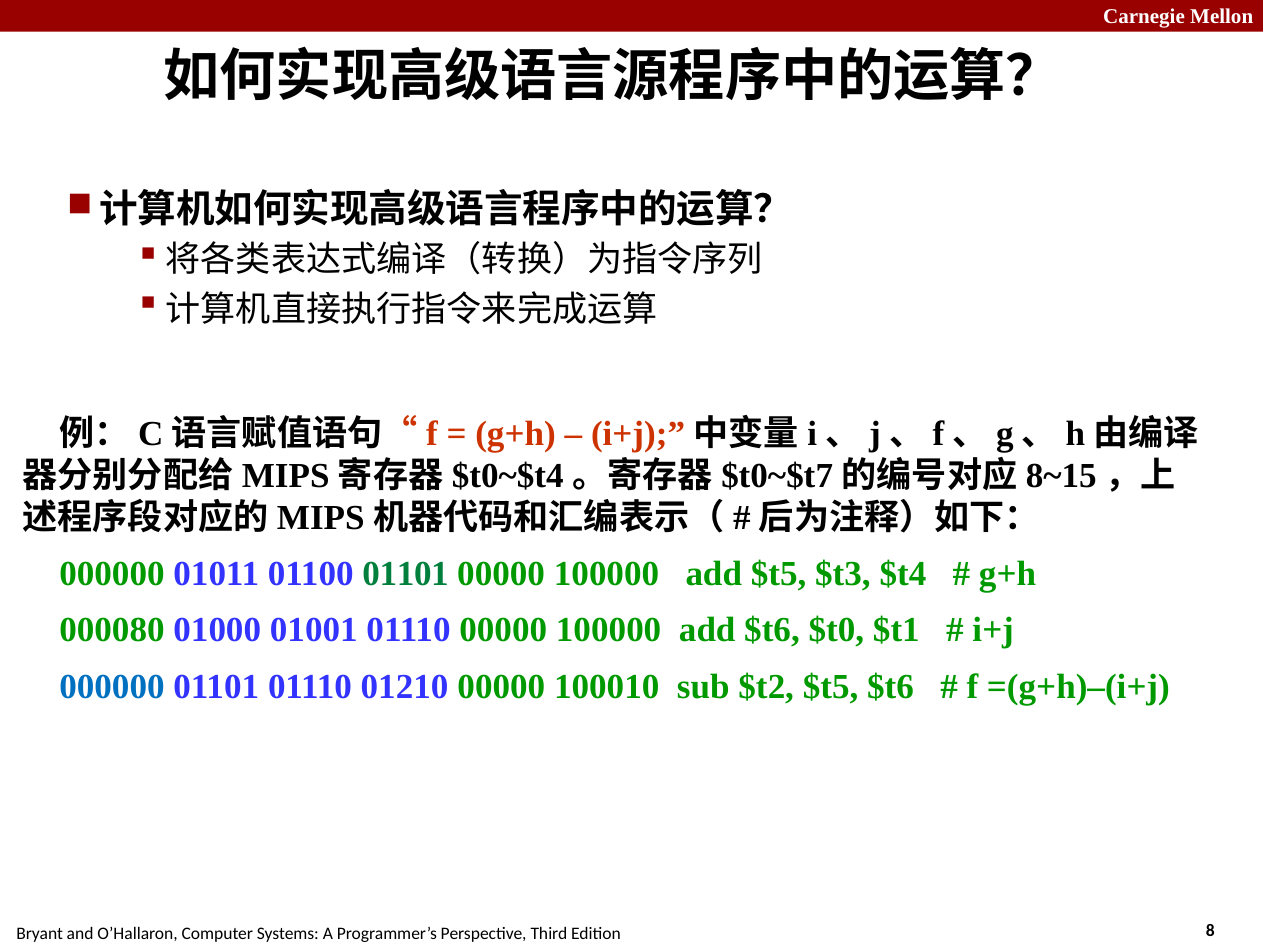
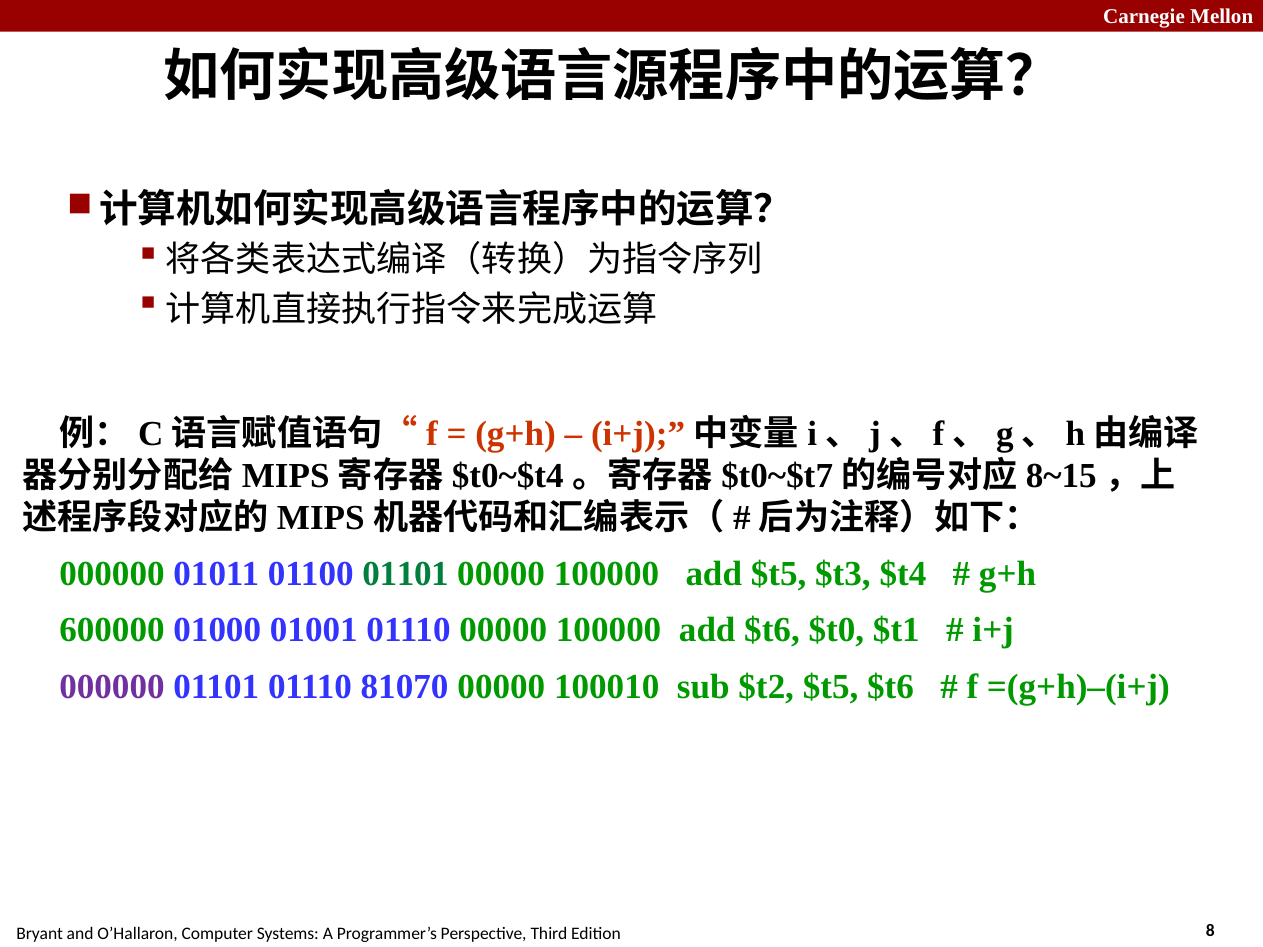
000080: 000080 -> 600000
000000 at (112, 687) colour: blue -> purple
01210: 01210 -> 81070
